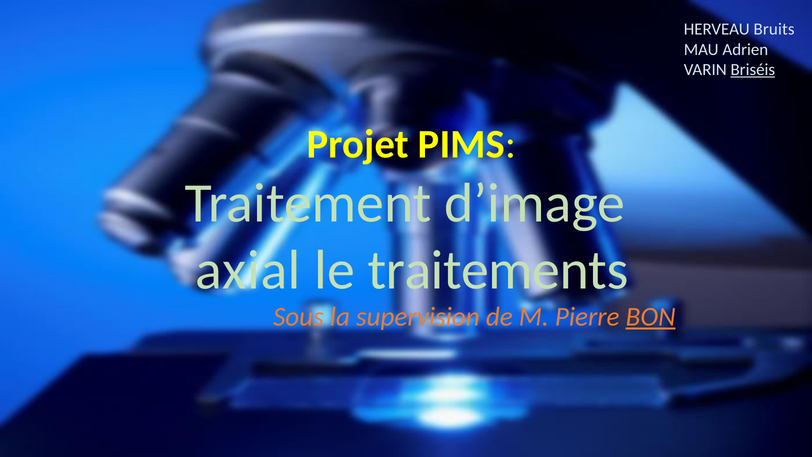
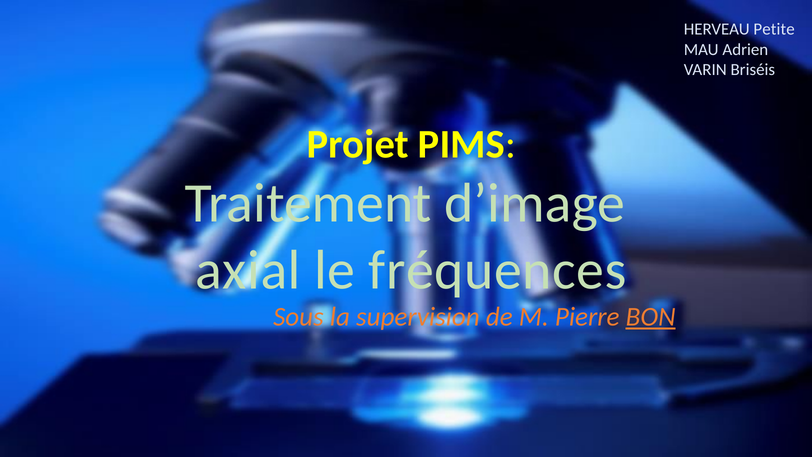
Bruits: Bruits -> Petite
Briséis underline: present -> none
traitements: traitements -> fréquences
